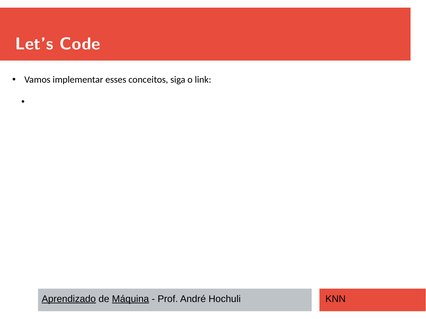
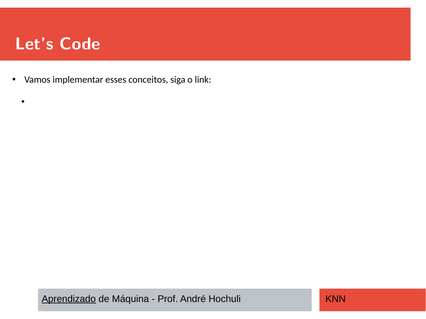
Máquina underline: present -> none
